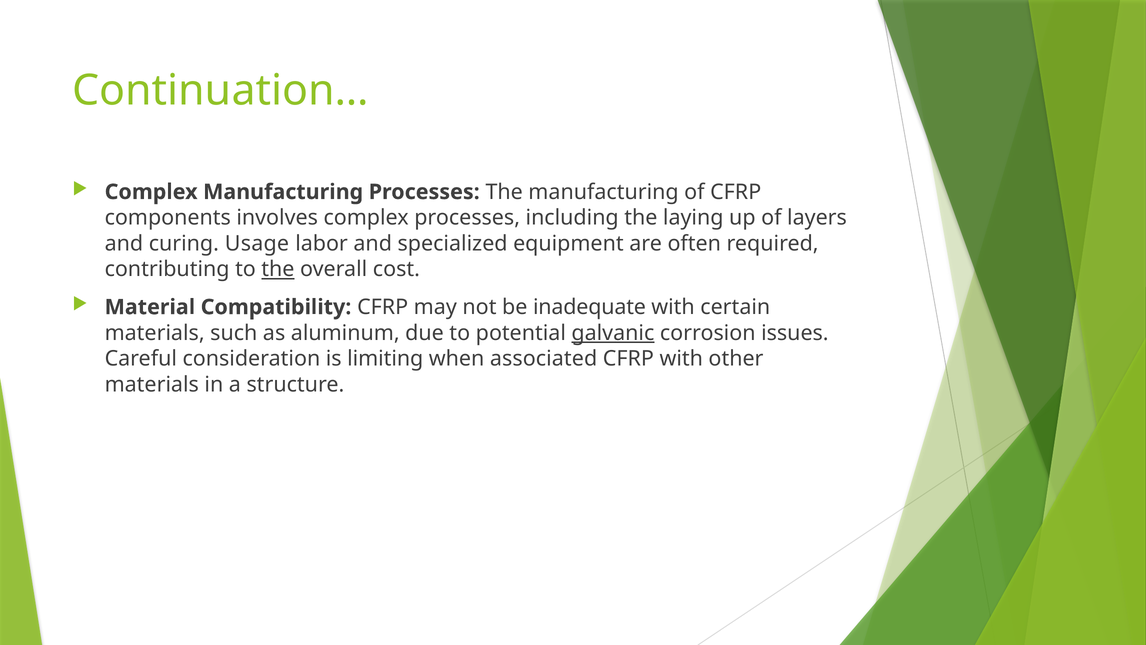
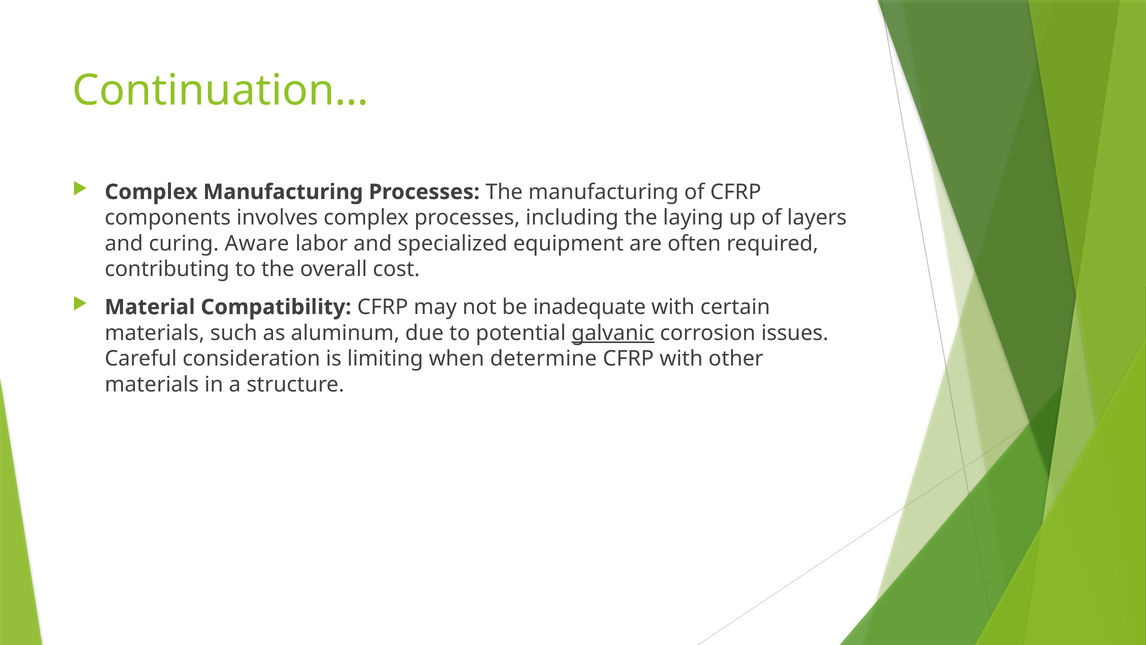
Usage: Usage -> Aware
the at (278, 269) underline: present -> none
associated: associated -> determine
